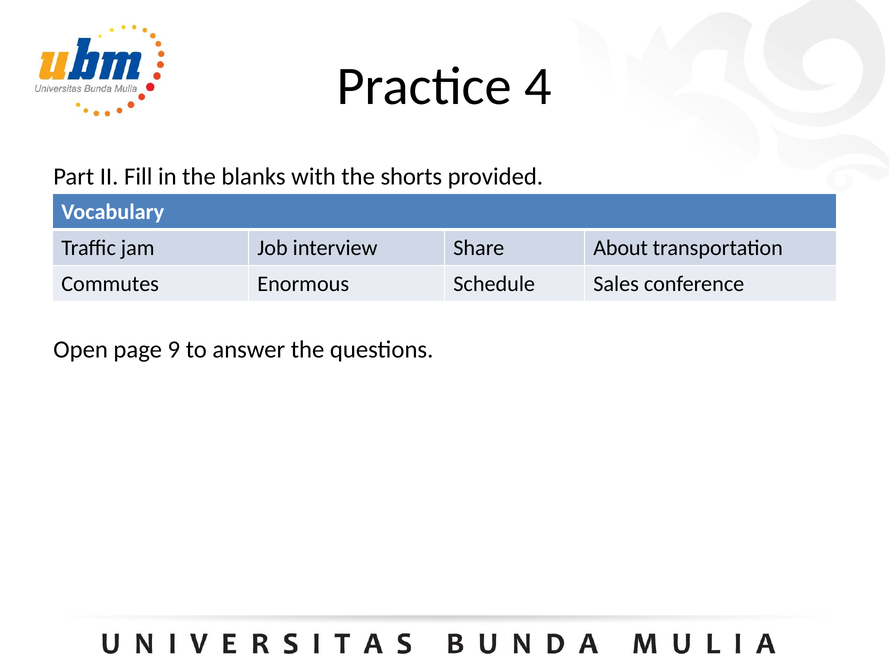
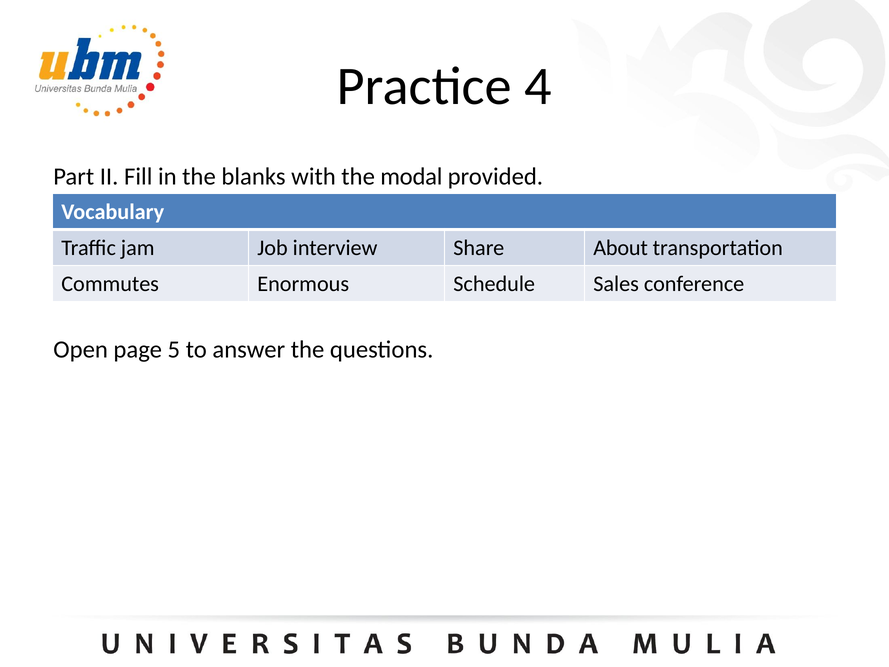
shorts: shorts -> modal
9: 9 -> 5
